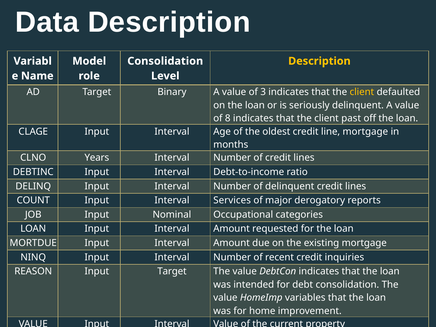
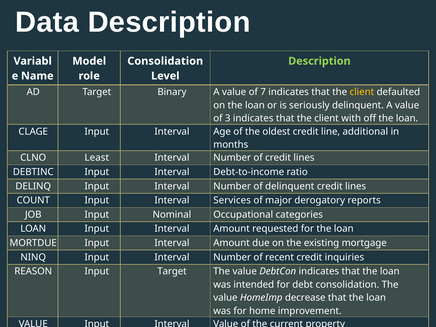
Description at (319, 61) colour: yellow -> light green
3: 3 -> 7
8: 8 -> 3
past: past -> with
line mortgage: mortgage -> additional
CLNO Years: Years -> Least
variables: variables -> decrease
